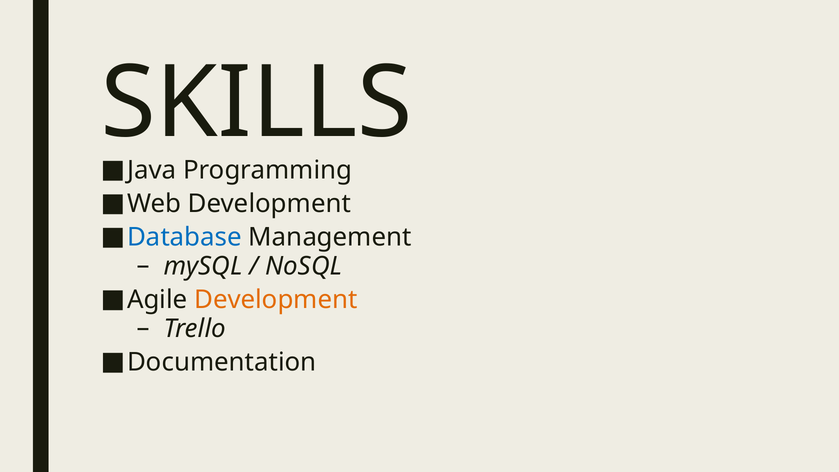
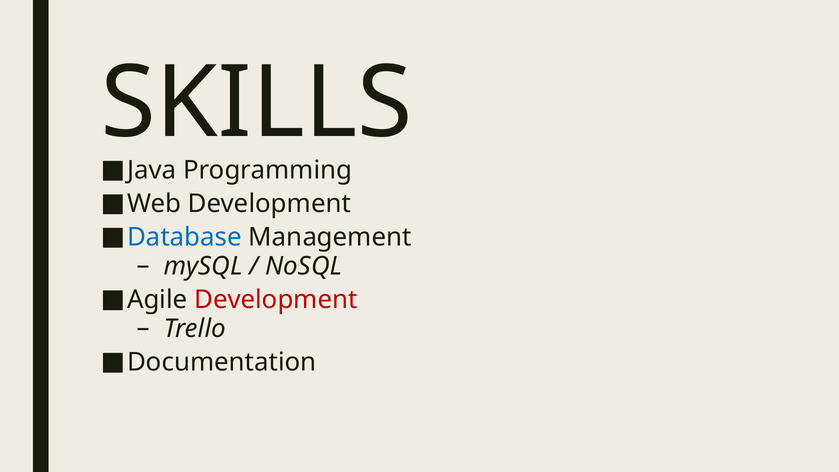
Development at (276, 300) colour: orange -> red
